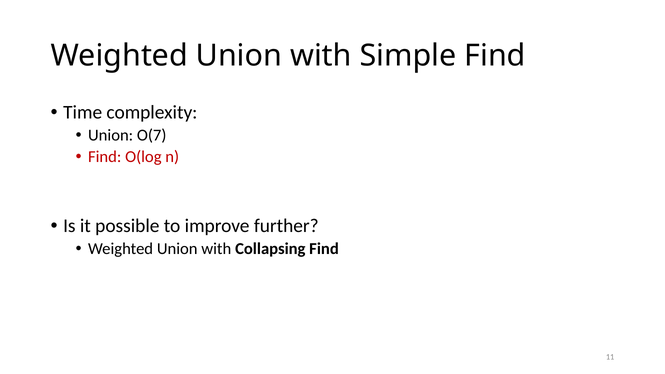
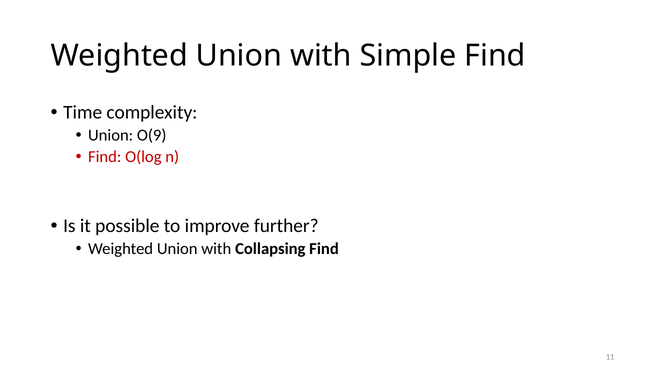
O(7: O(7 -> O(9
